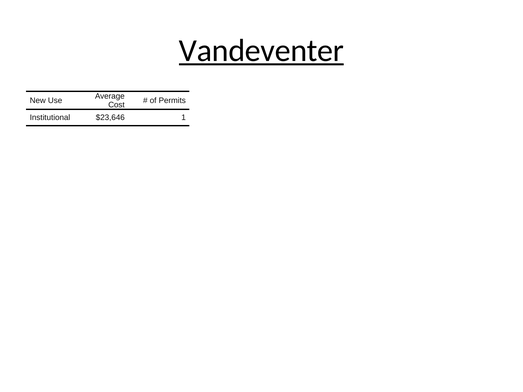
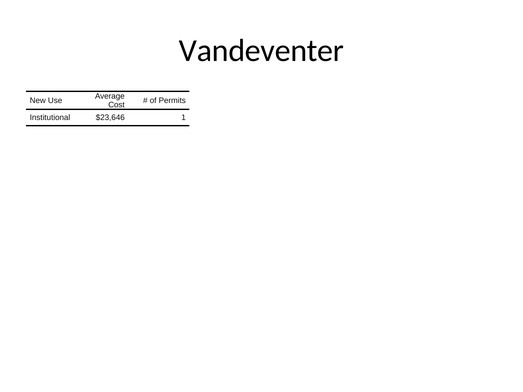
Vandeventer underline: present -> none
